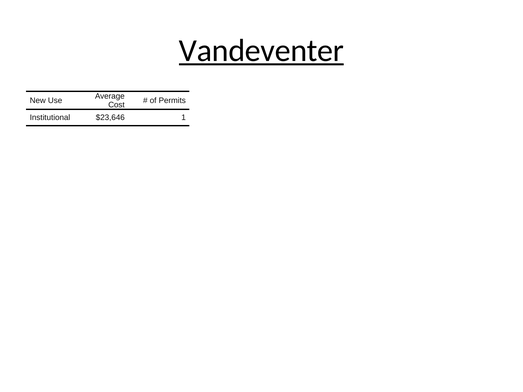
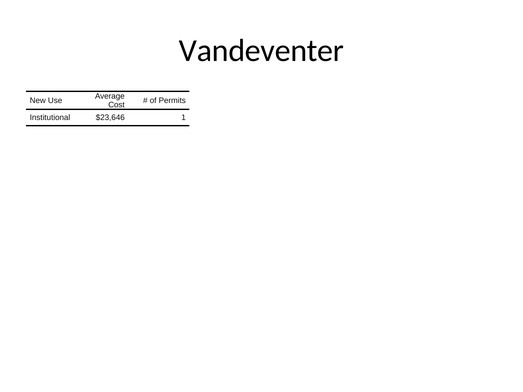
Vandeventer underline: present -> none
